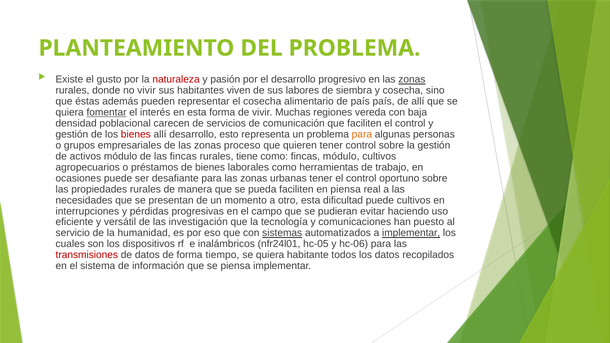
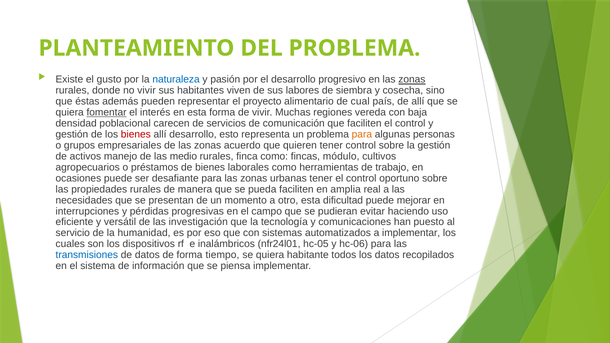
naturaleza colour: red -> blue
el cosecha: cosecha -> proyecto
de país: país -> cual
proceso: proceso -> acuerdo
activos módulo: módulo -> manejo
las fincas: fincas -> medio
tiene: tiene -> finca
en piensa: piensa -> amplia
puede cultivos: cultivos -> mejorar
sistemas underline: present -> none
implementar at (411, 233) underline: present -> none
transmisiones colour: red -> blue
